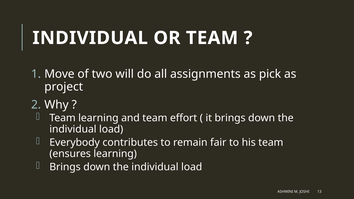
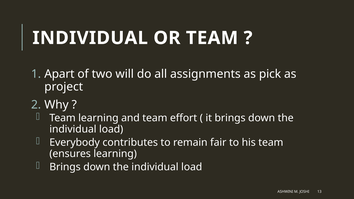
Move: Move -> Apart
